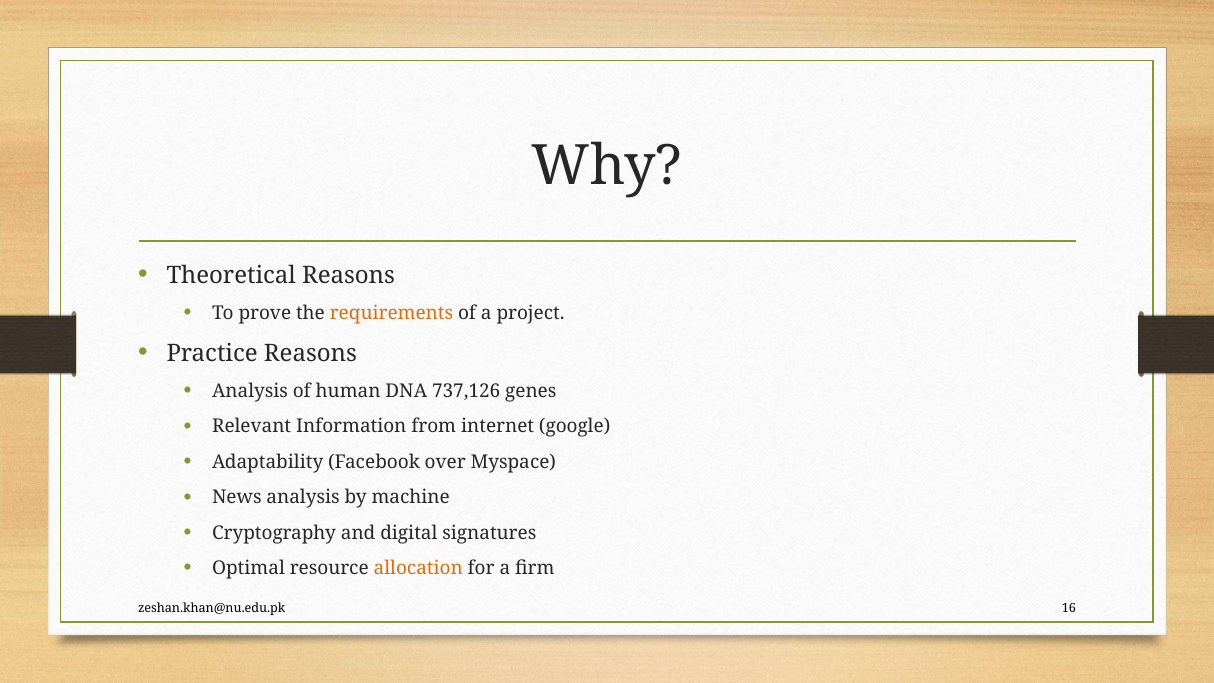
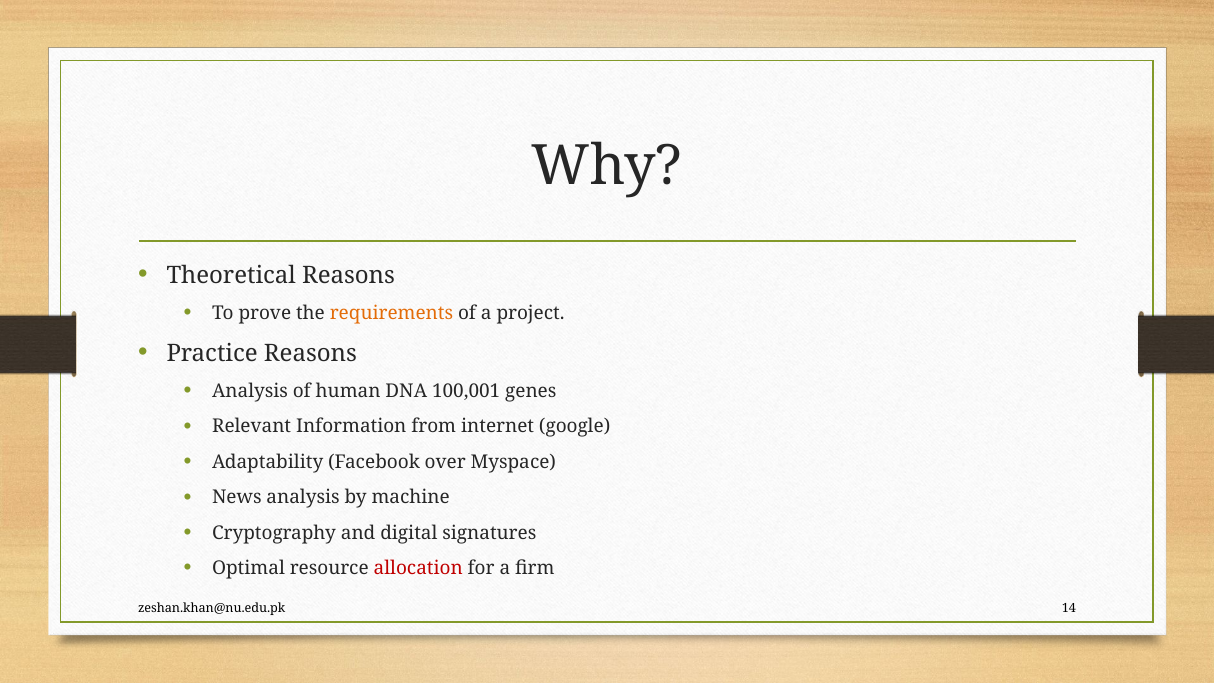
737,126: 737,126 -> 100,001
allocation colour: orange -> red
16: 16 -> 14
